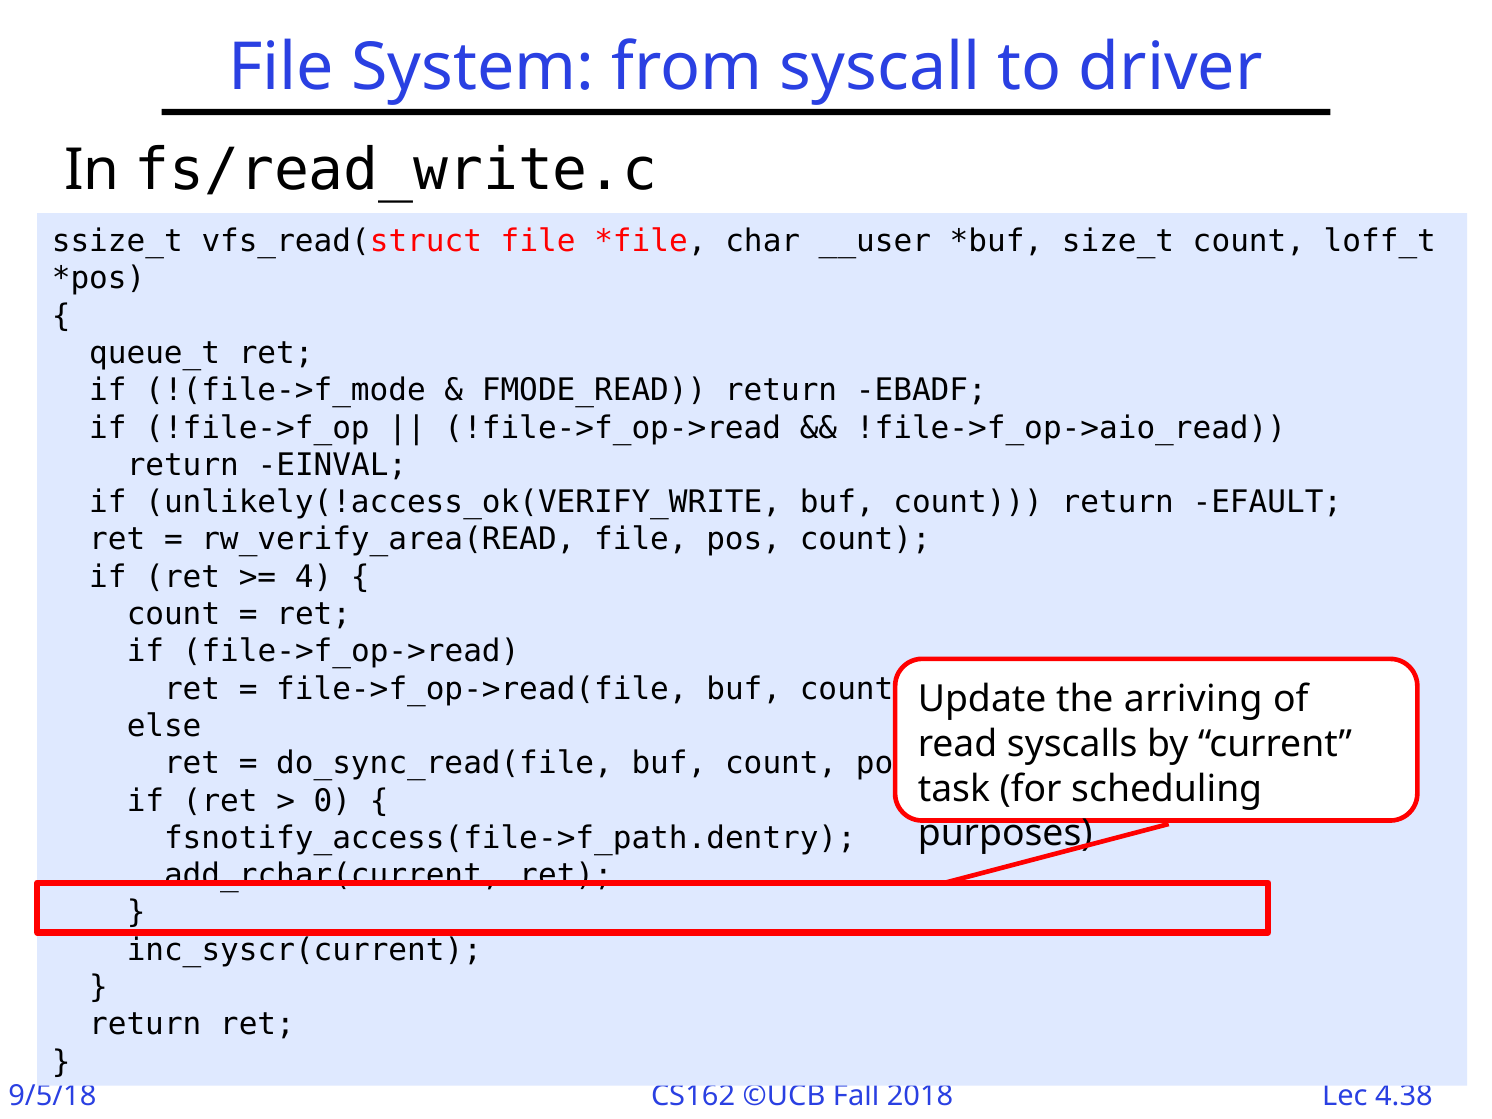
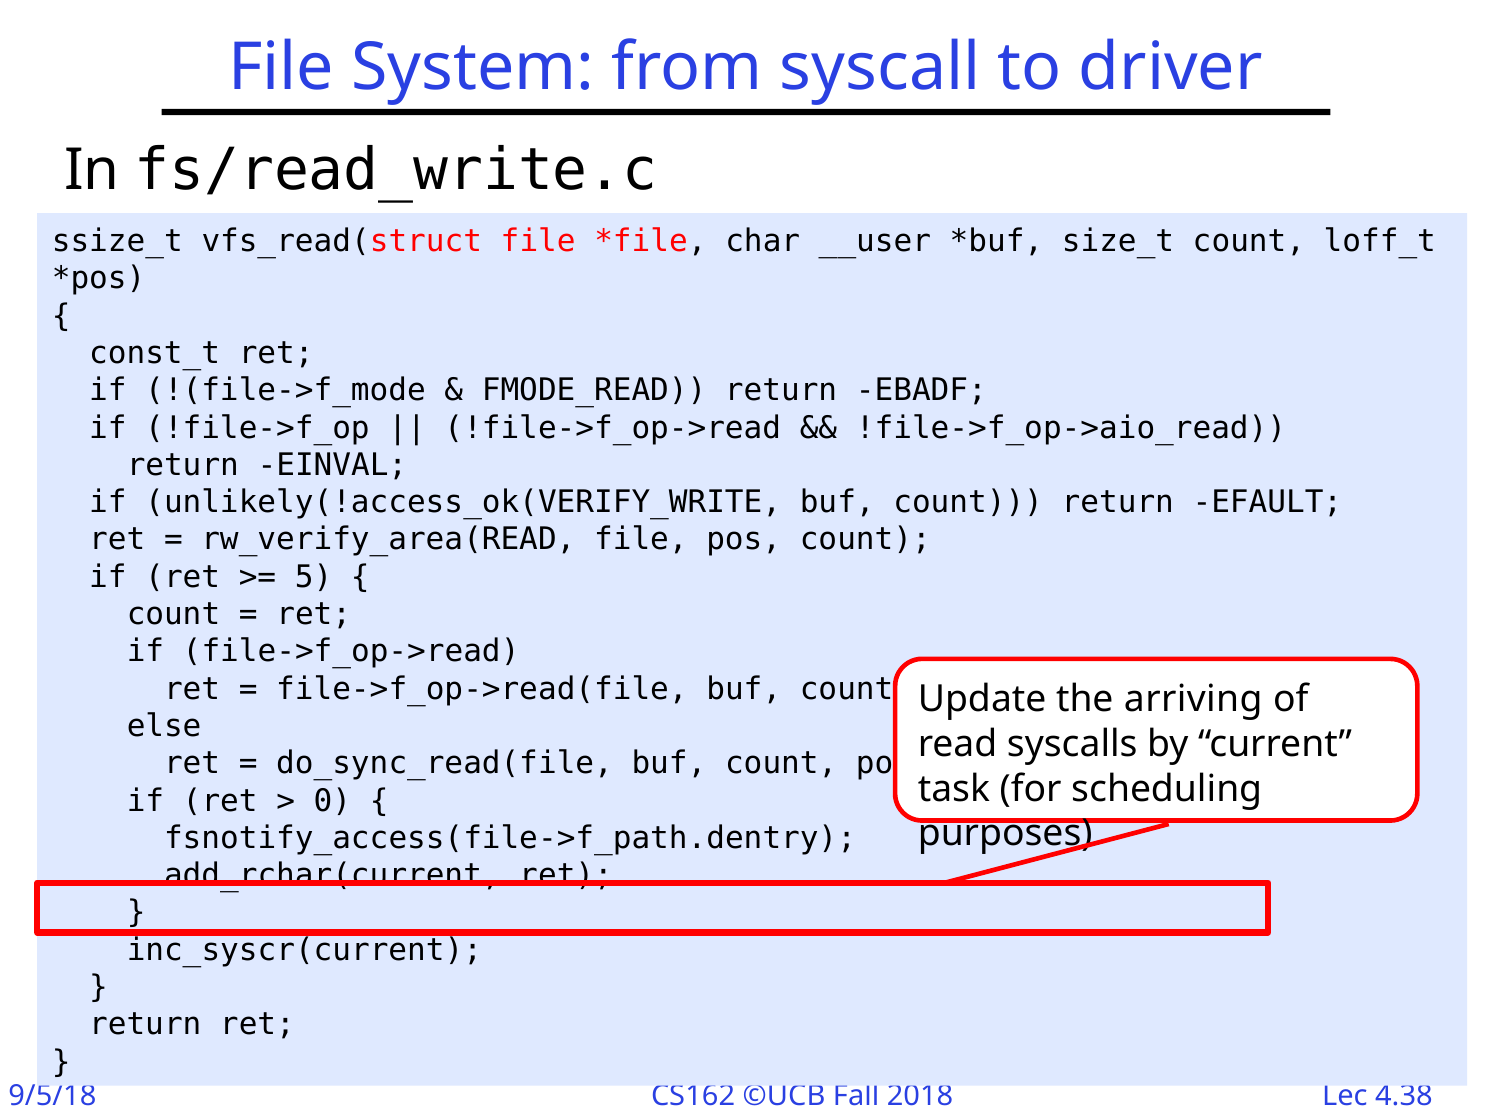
queue_t: queue_t -> const_t
4: 4 -> 5
